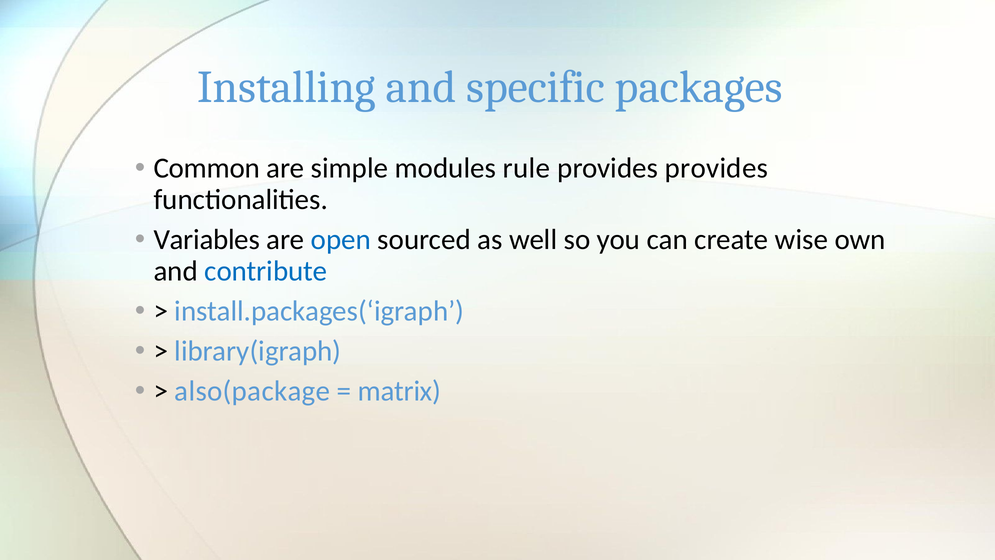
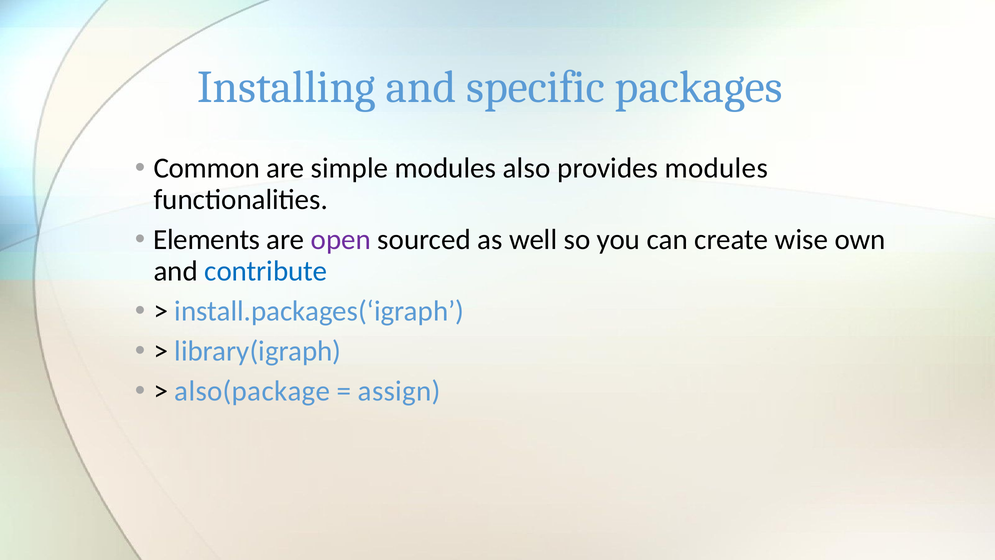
rule: rule -> also
provides provides: provides -> modules
Variables: Variables -> Elements
open colour: blue -> purple
matrix: matrix -> assign
